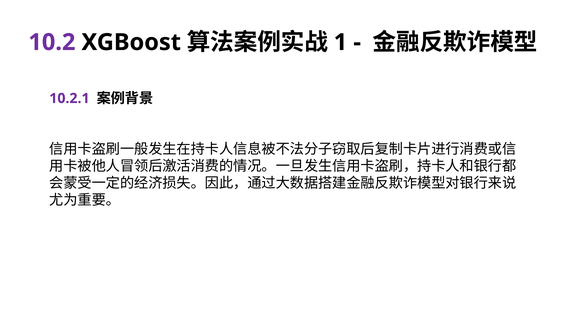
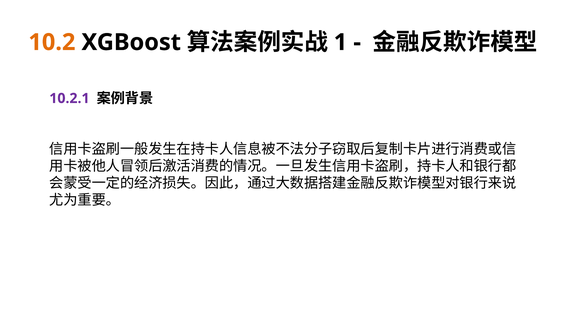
10.2 colour: purple -> orange
